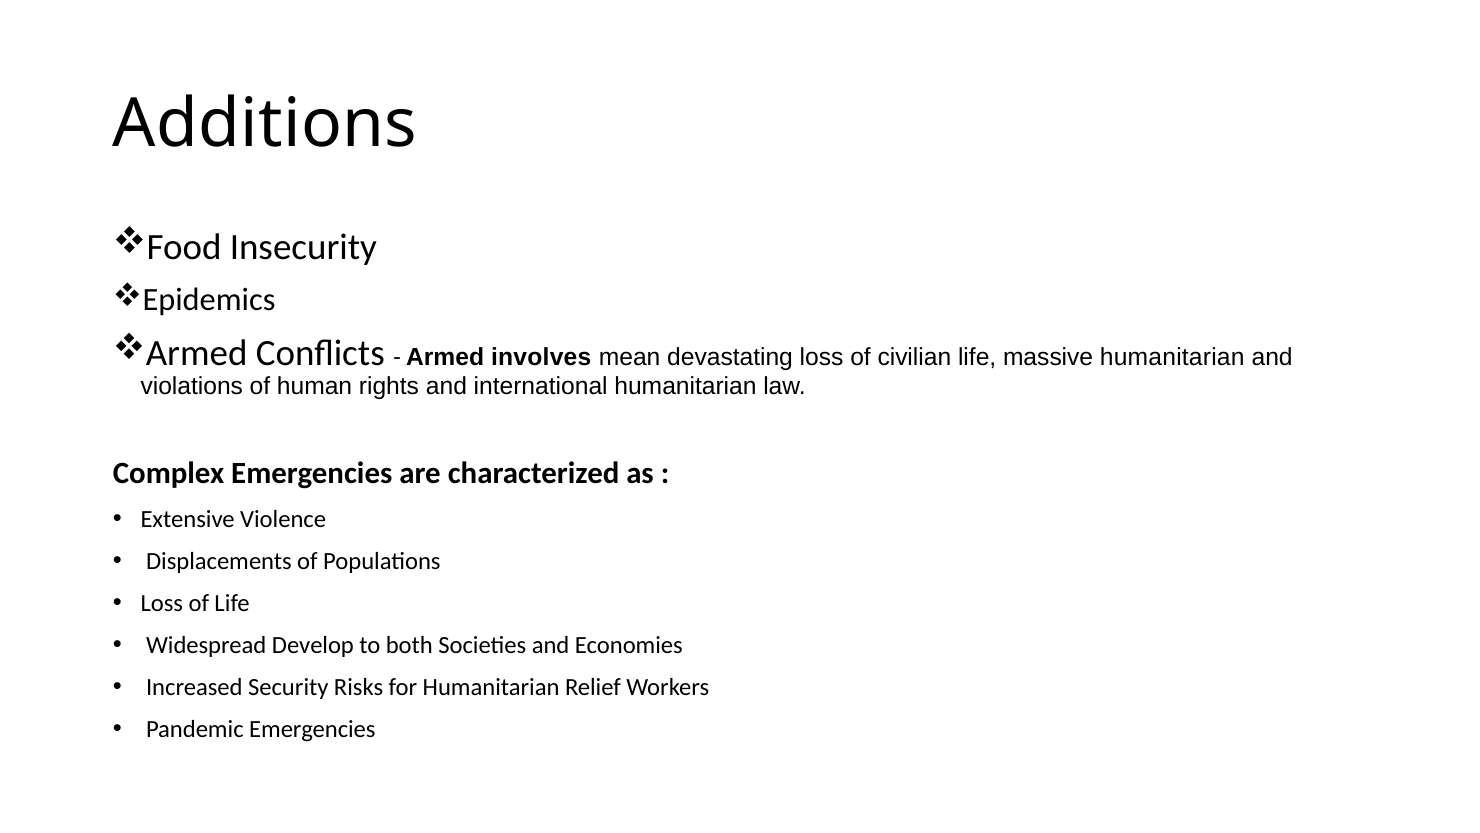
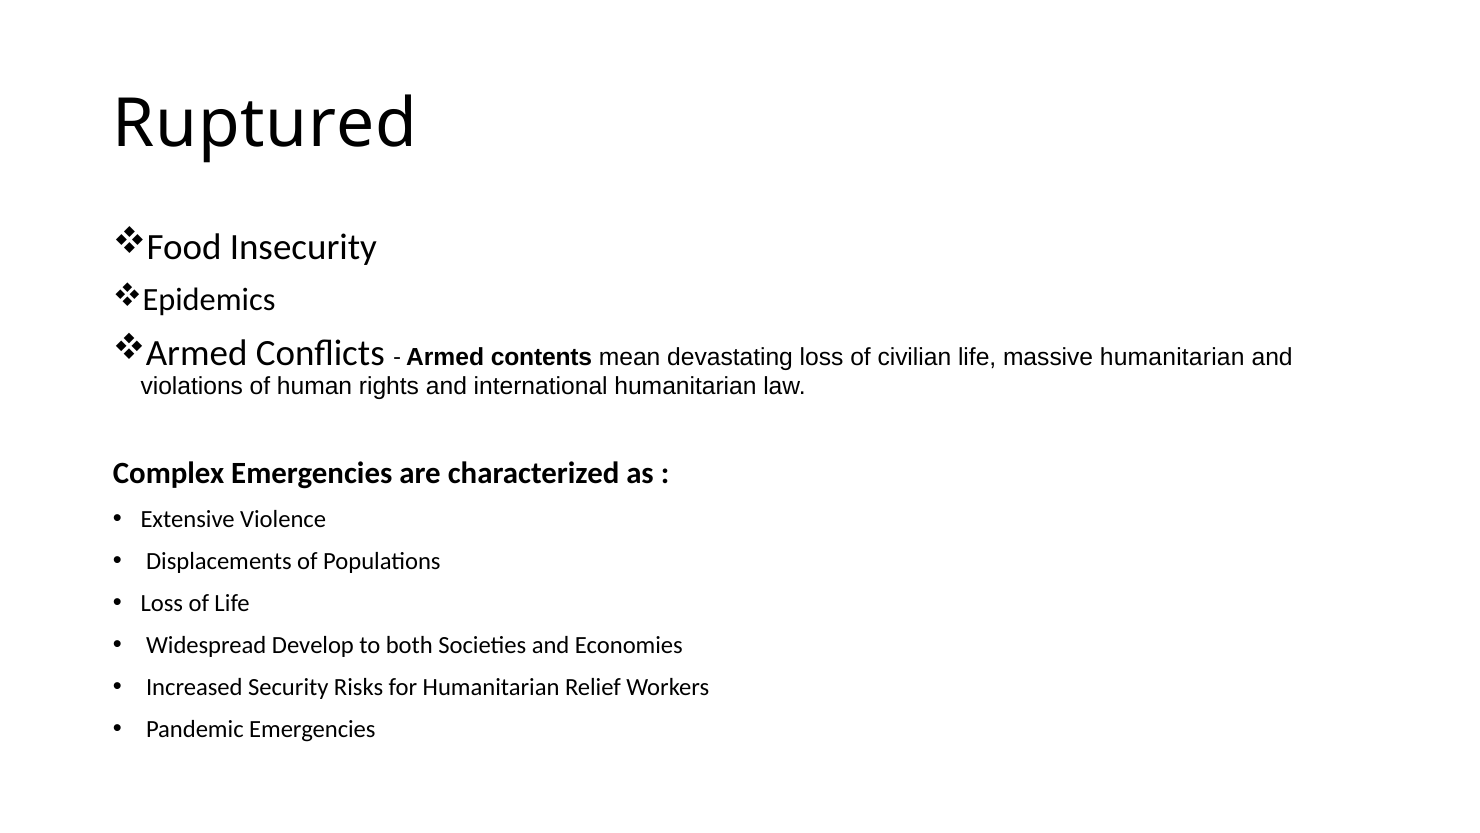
Additions: Additions -> Ruptured
involves: involves -> contents
